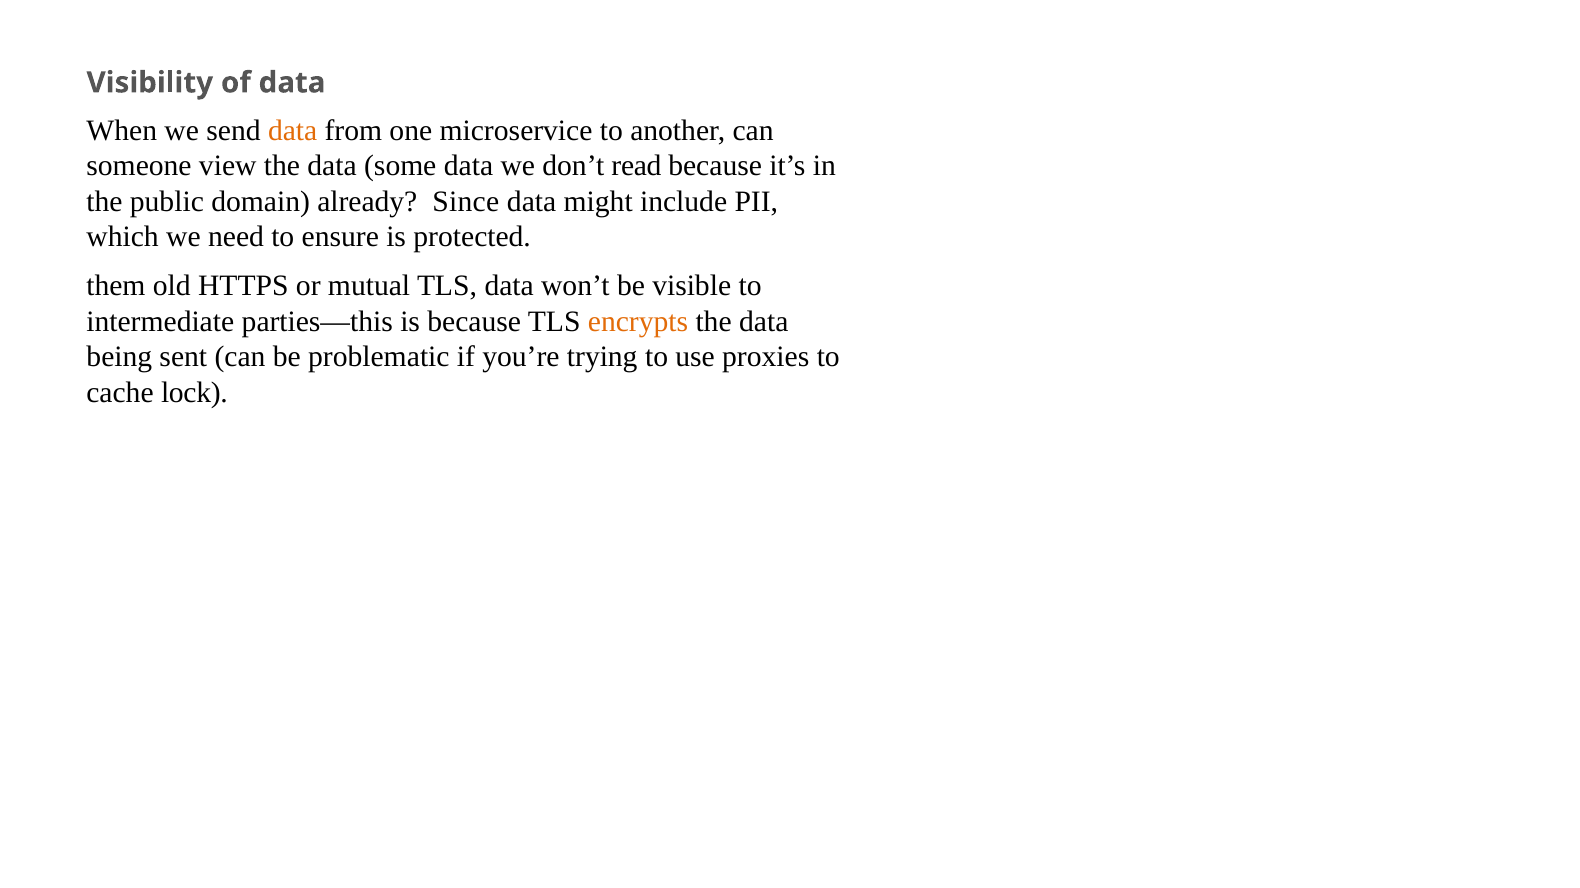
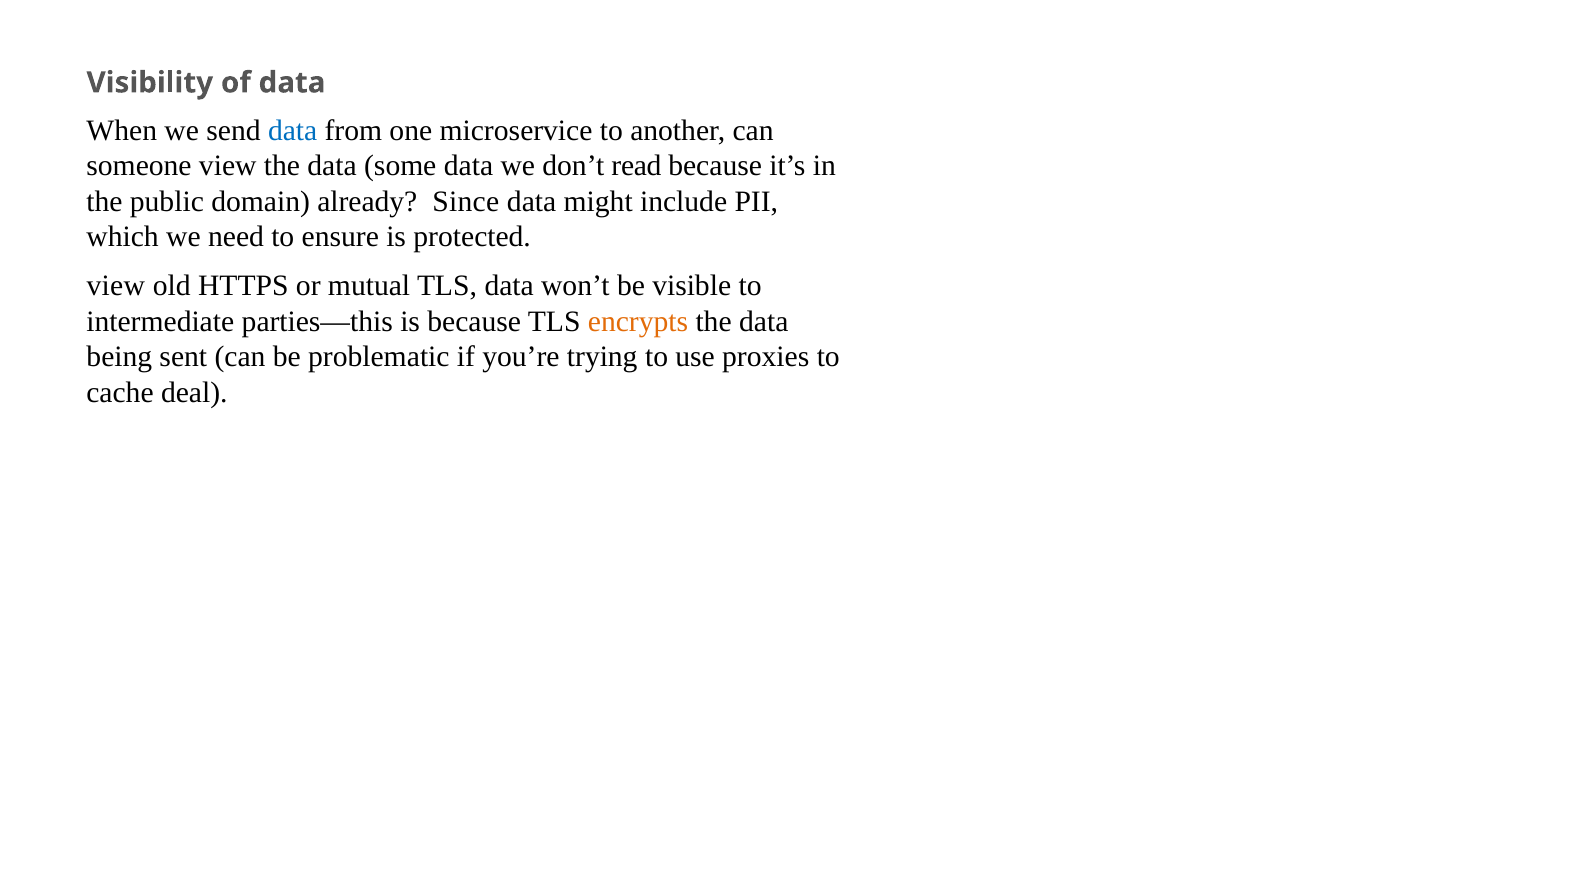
data at (293, 131) colour: orange -> blue
them at (116, 286): them -> view
lock: lock -> deal
